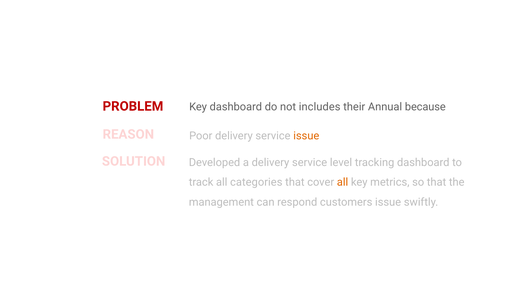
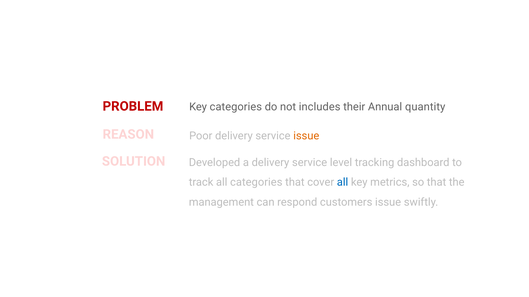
Key dashboard: dashboard -> categories
because: because -> quantity
all at (343, 183) colour: orange -> blue
